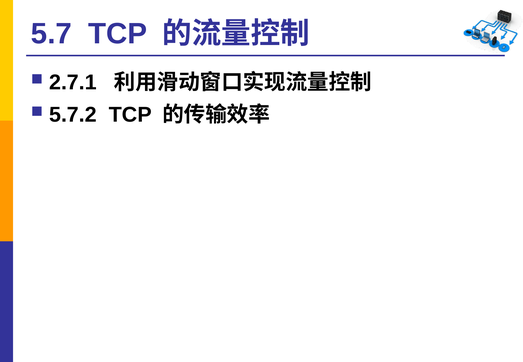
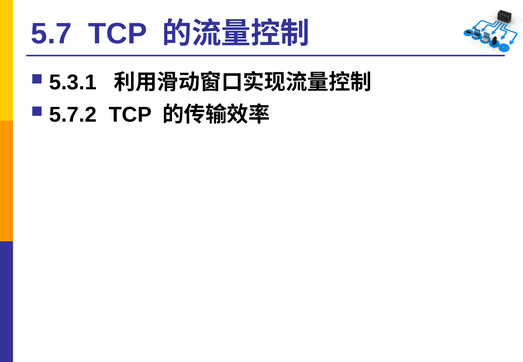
2.7.1: 2.7.1 -> 5.3.1
